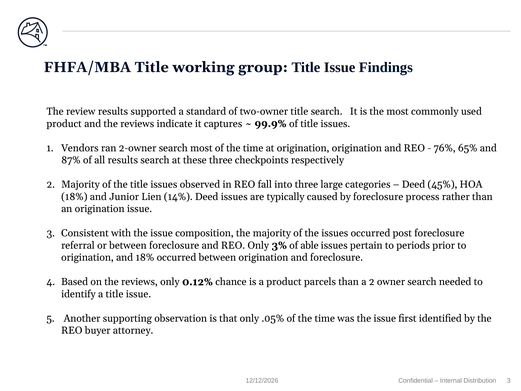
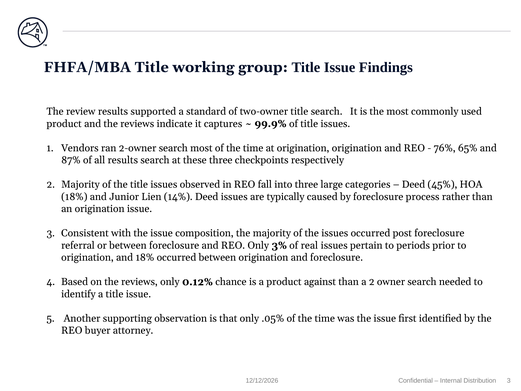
able: able -> real
parcels: parcels -> against
